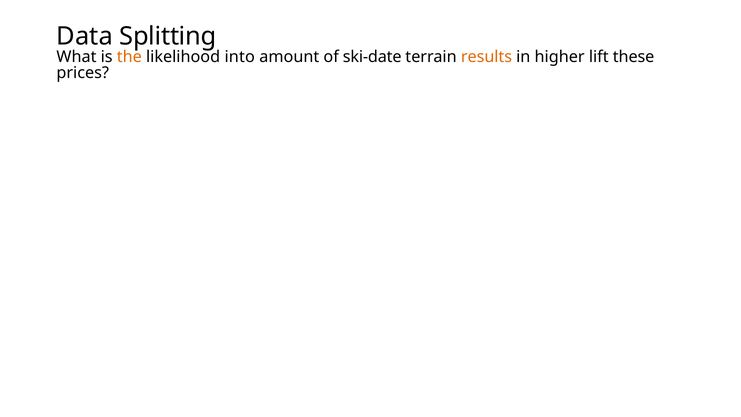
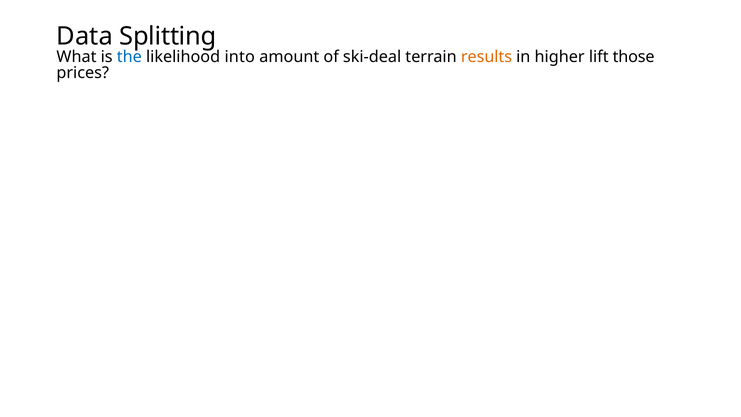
the colour: orange -> blue
ski-date: ski-date -> ski-deal
these: these -> those
